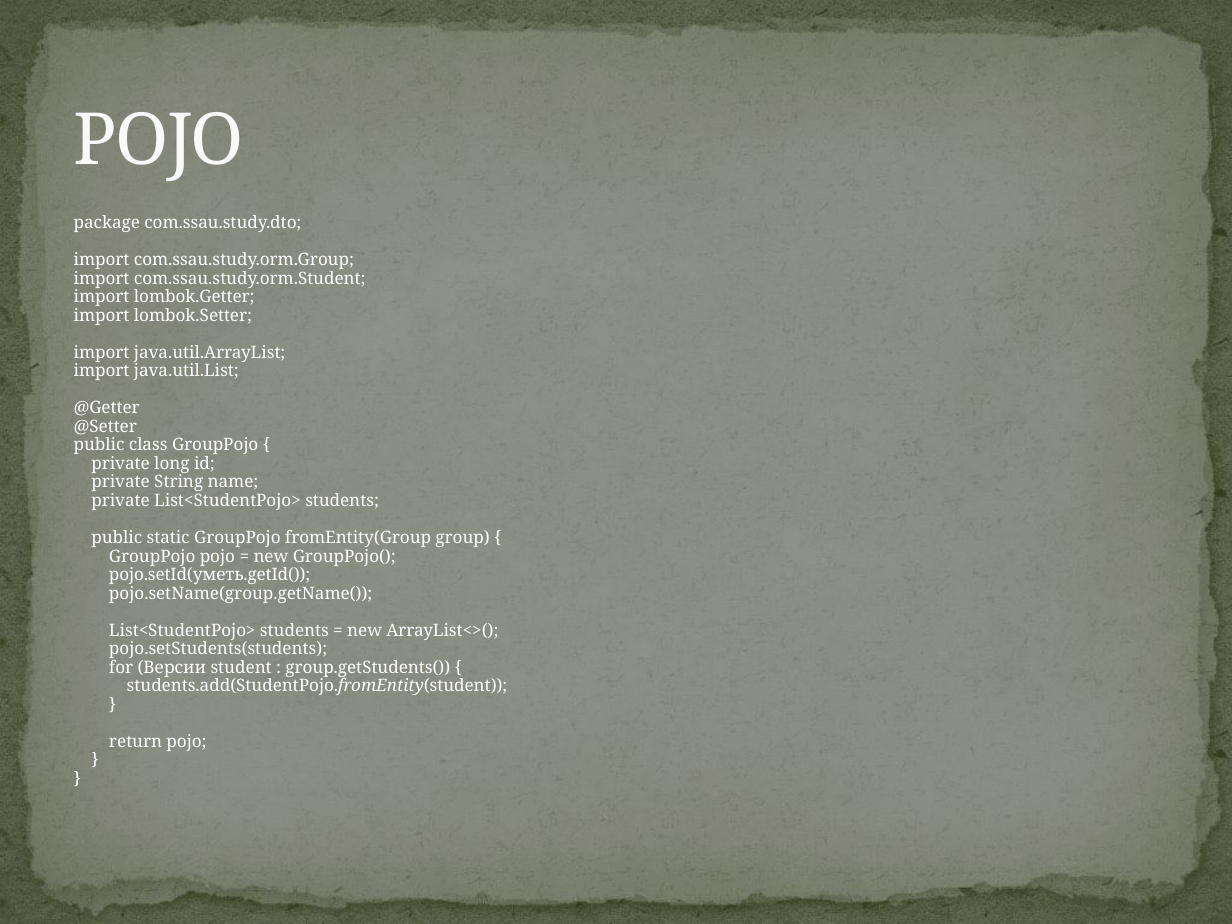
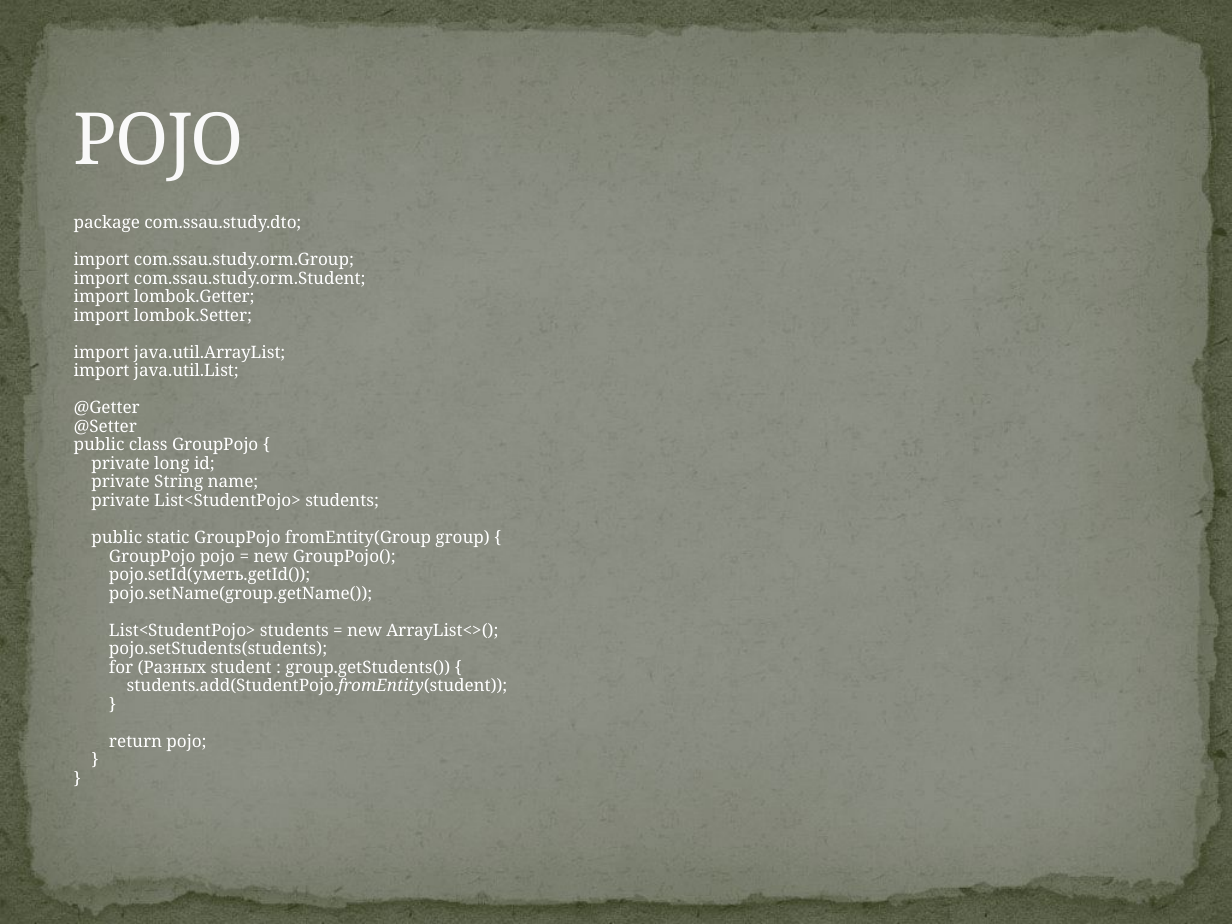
Версии: Версии -> Разных
